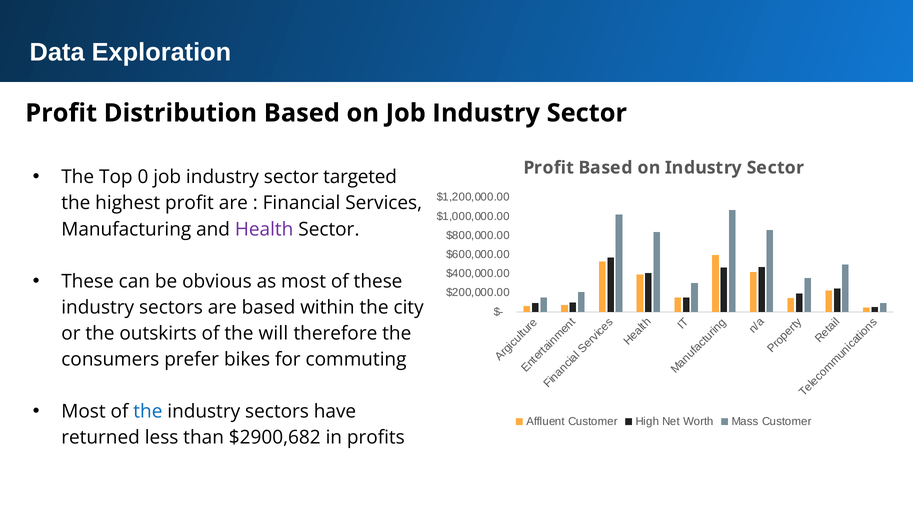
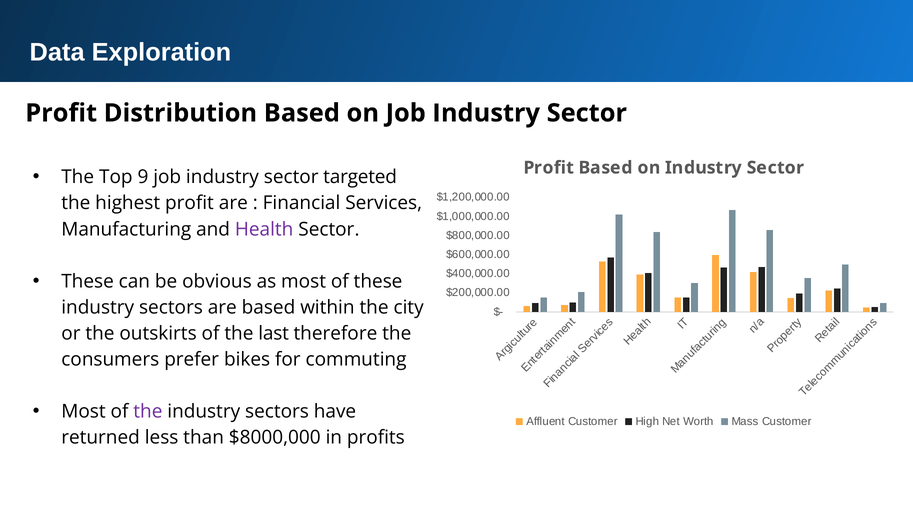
0: 0 -> 9
will: will -> last
the at (148, 411) colour: blue -> purple
$2900,682: $2900,682 -> $8000,000
